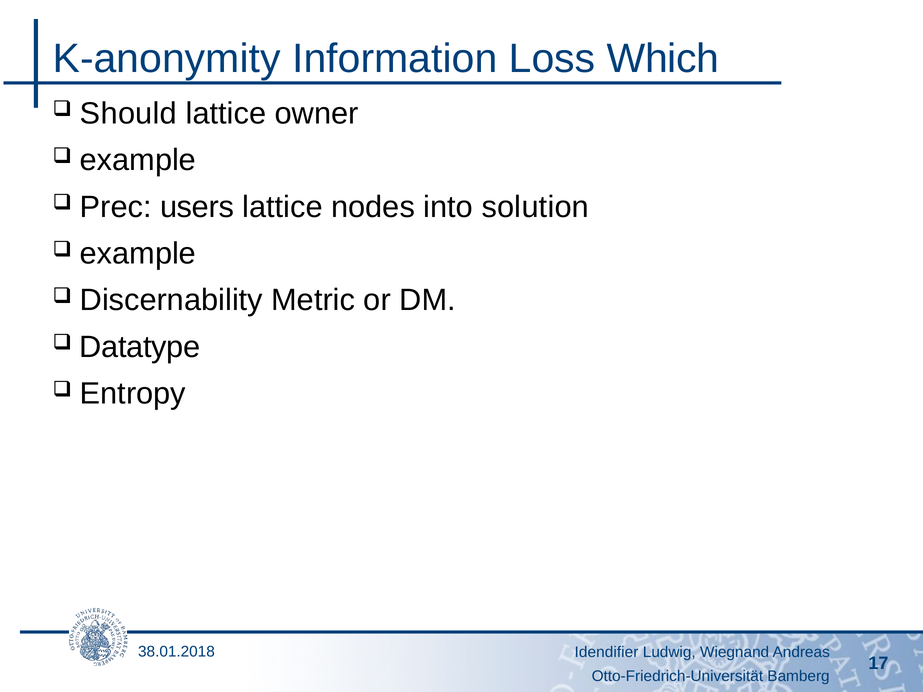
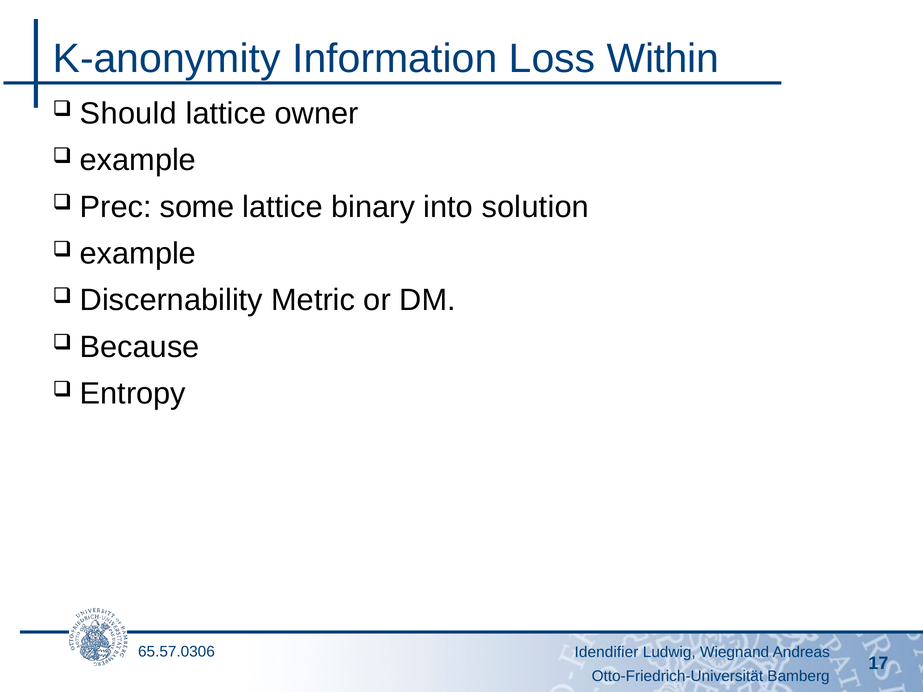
Which: Which -> Within
users: users -> some
nodes: nodes -> binary
Datatype: Datatype -> Because
38.01.2018: 38.01.2018 -> 65.57.0306
